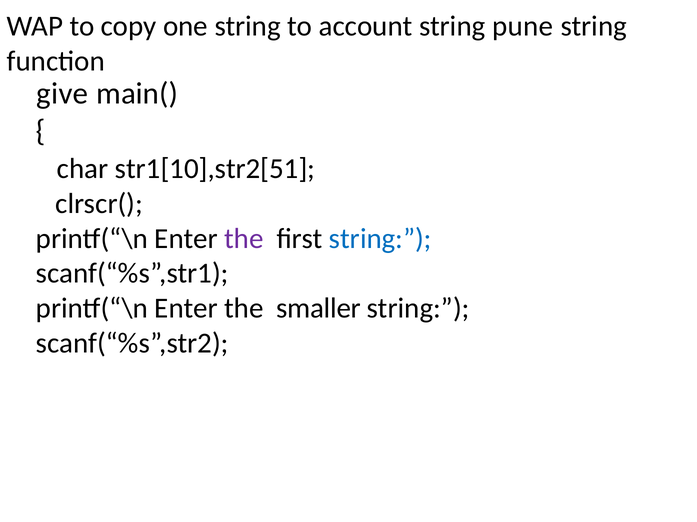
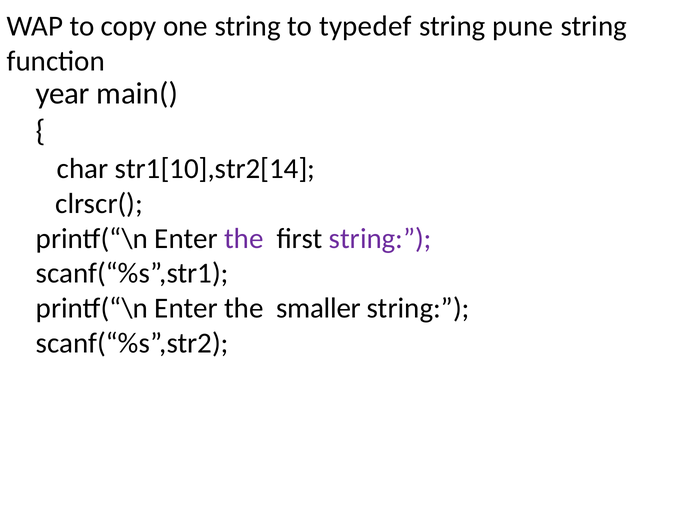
account: account -> typedef
give: give -> year
str1[10],str2[51: str1[10],str2[51 -> str1[10],str2[14
string at (380, 239) colour: blue -> purple
